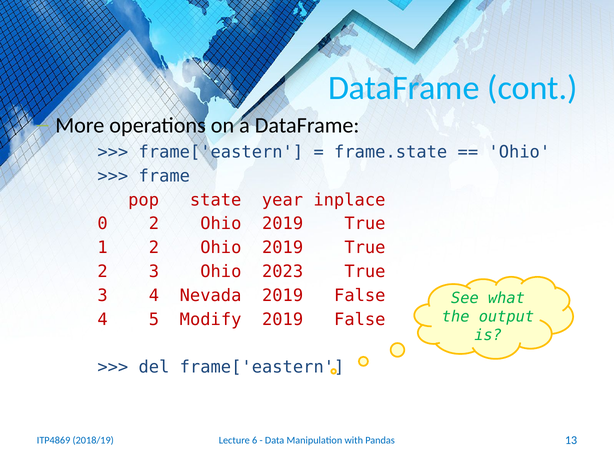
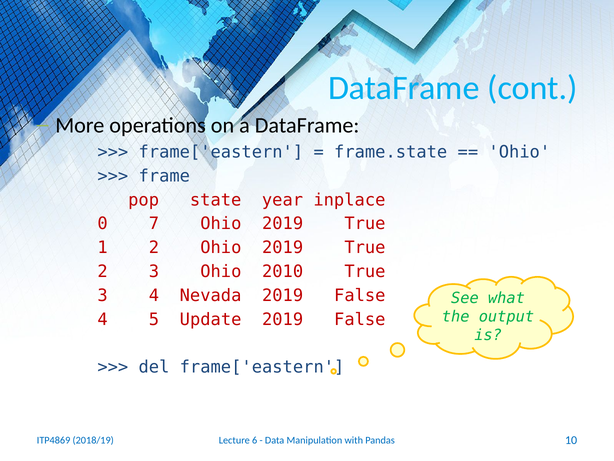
0 2: 2 -> 7
2023: 2023 -> 2010
Modify: Modify -> Update
13: 13 -> 10
